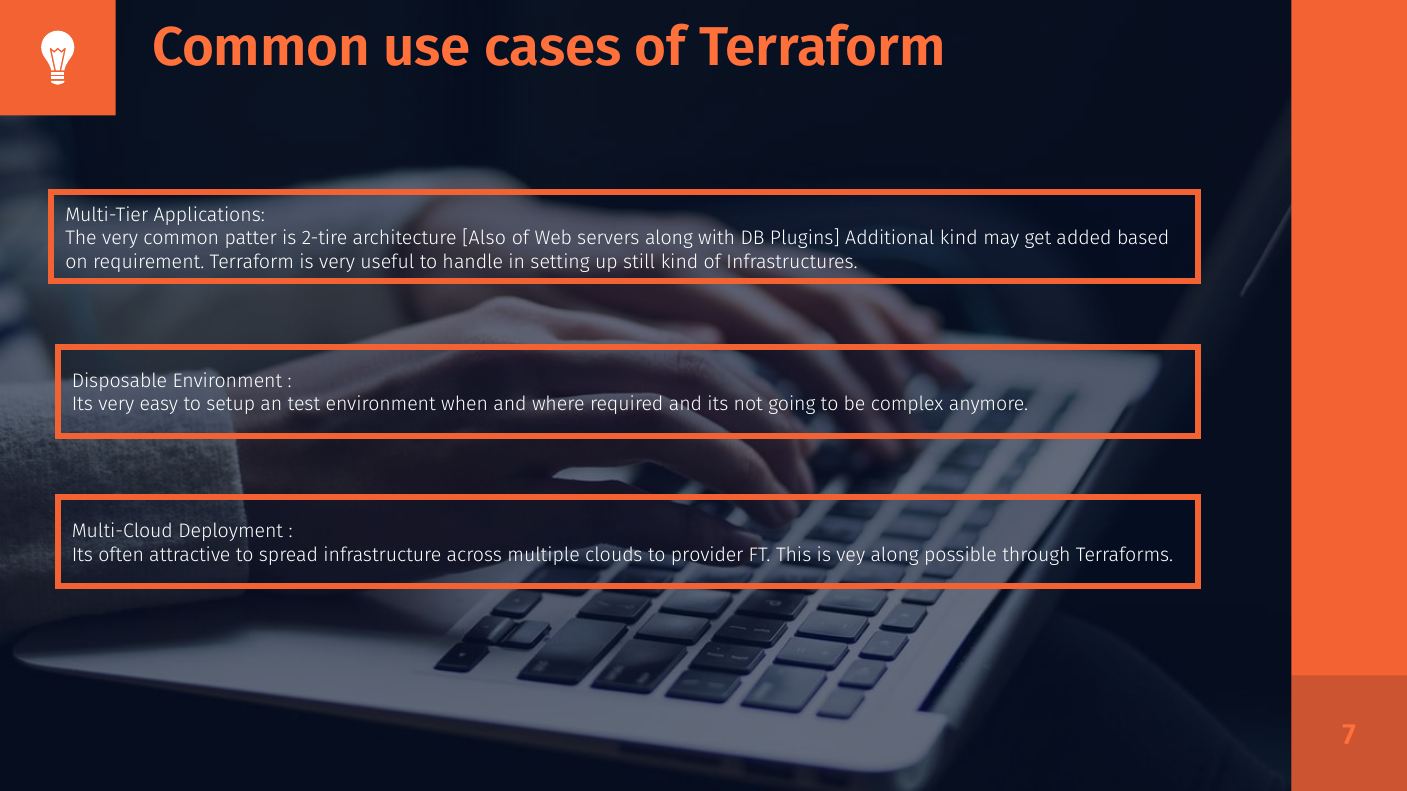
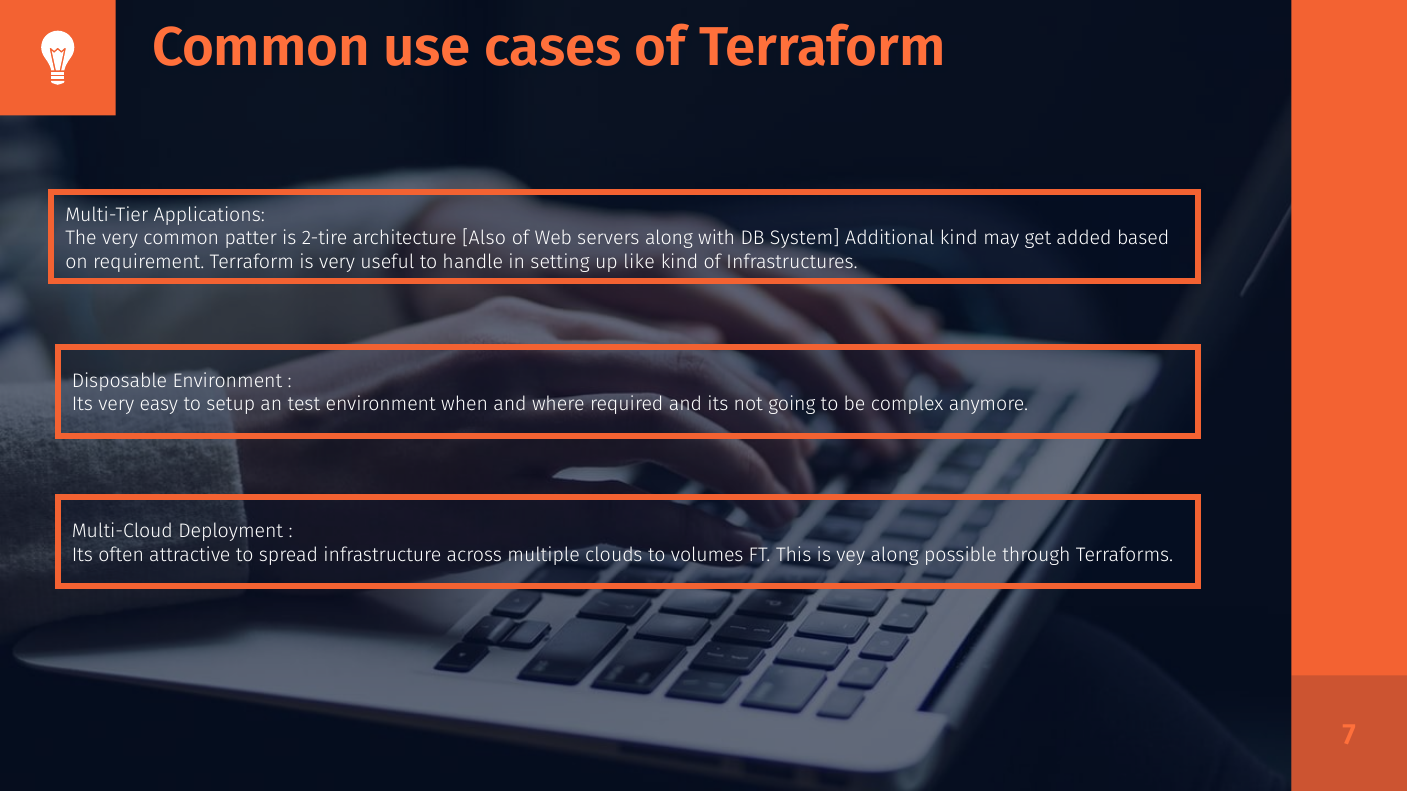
Plugins: Plugins -> System
still: still -> like
provider: provider -> volumes
